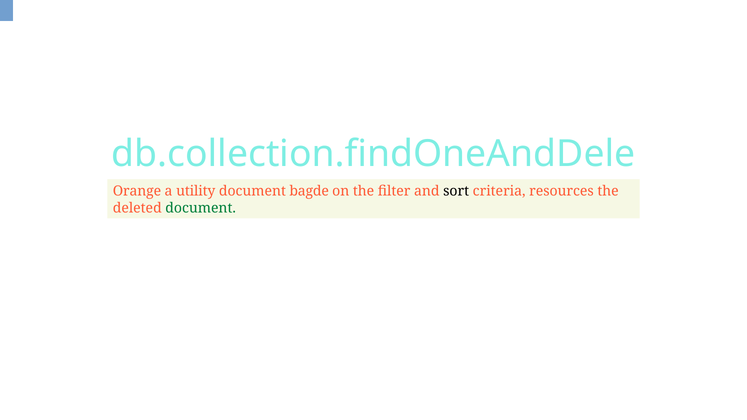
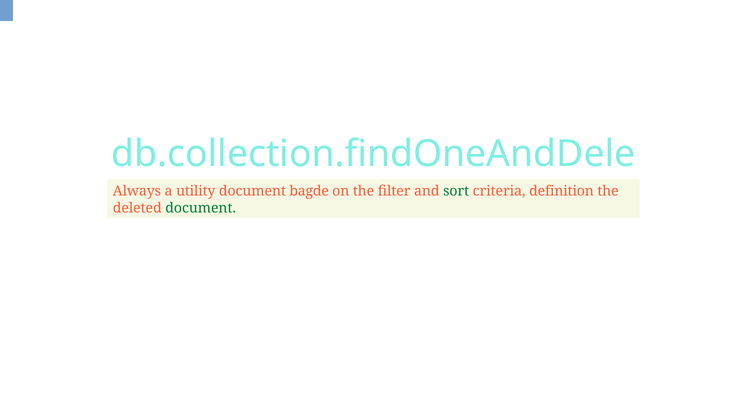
Orange: Orange -> Always
sort colour: black -> green
resources: resources -> definition
